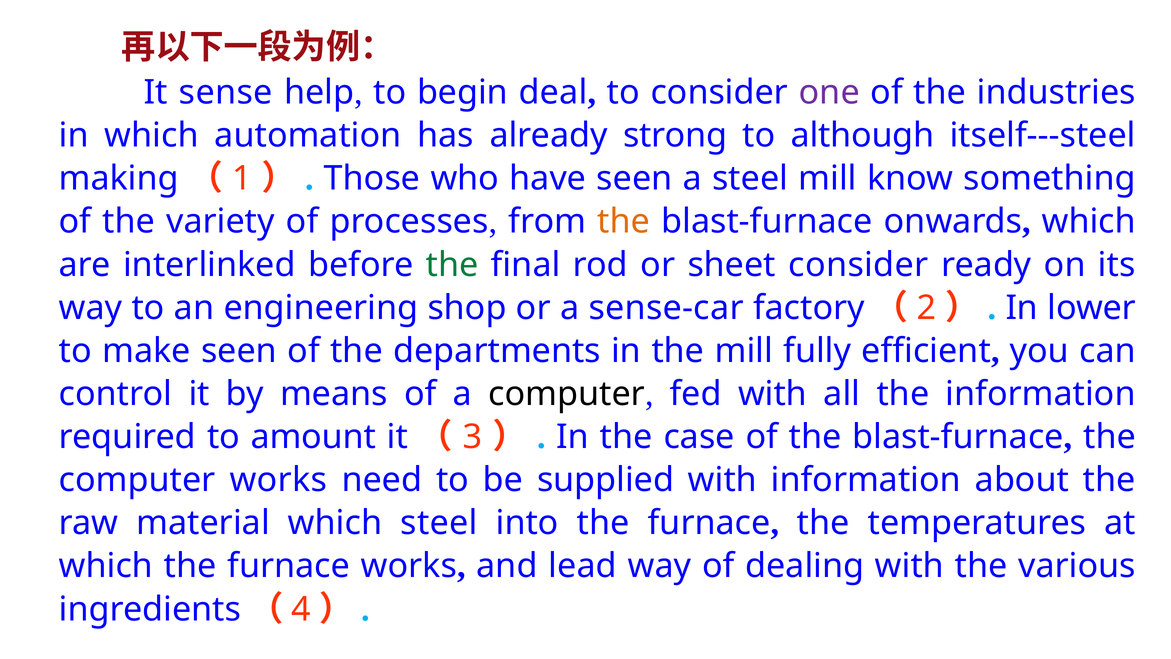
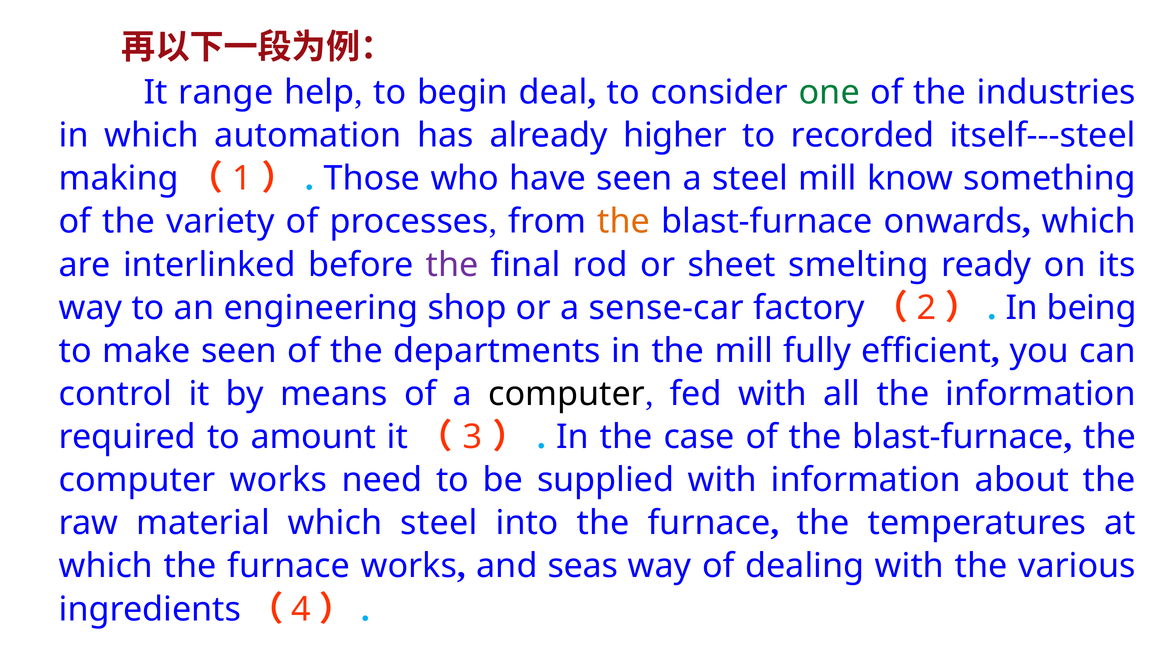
sense: sense -> range
one colour: purple -> green
strong: strong -> higher
although: although -> recorded
the at (452, 265) colour: green -> purple
sheet consider: consider -> smelting
lower: lower -> being
lead: lead -> seas
